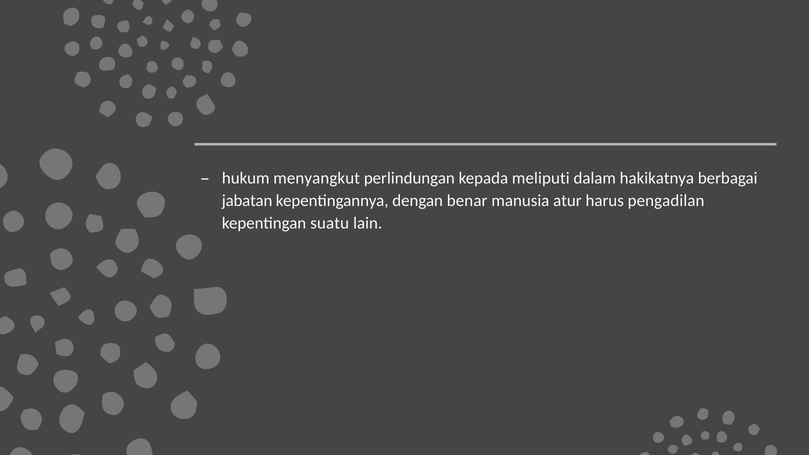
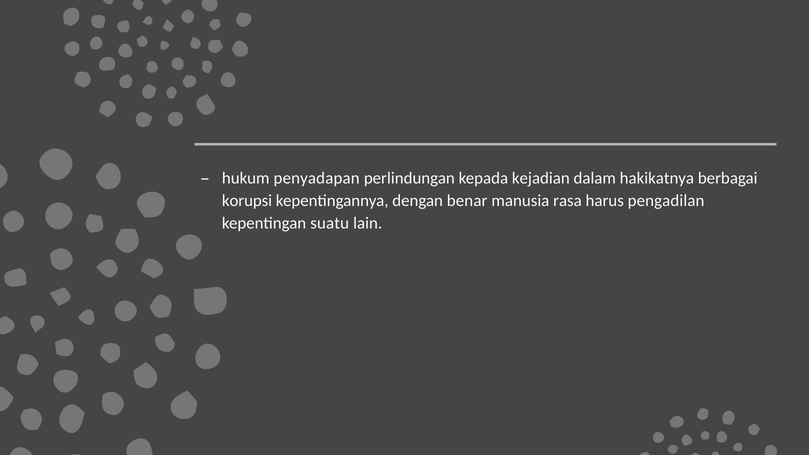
menyangkut: menyangkut -> penyadapan
meliputi: meliputi -> kejadian
jabatan: jabatan -> korupsi
atur: atur -> rasa
